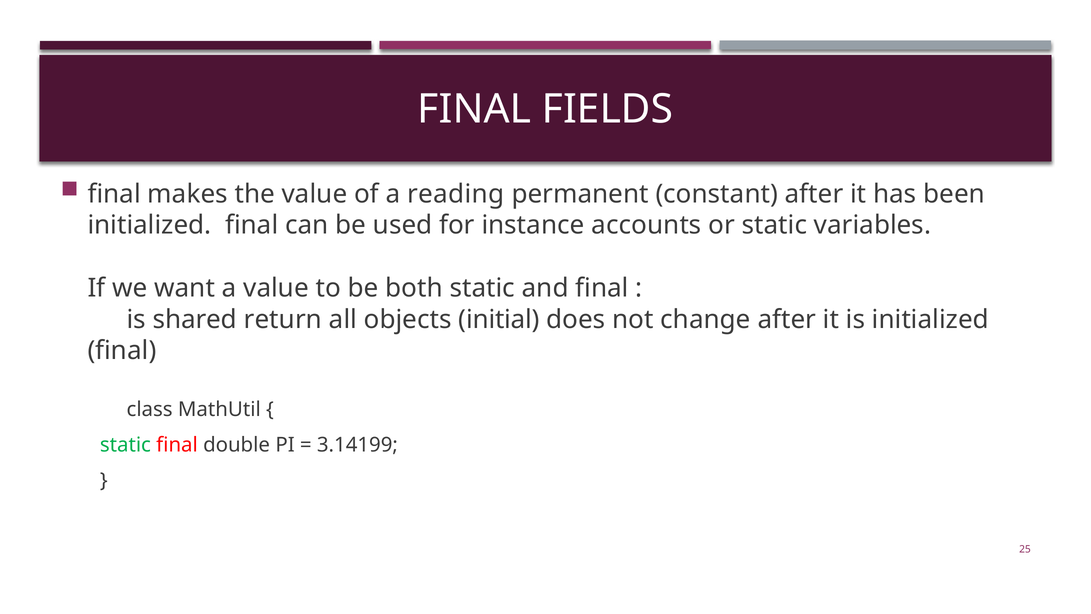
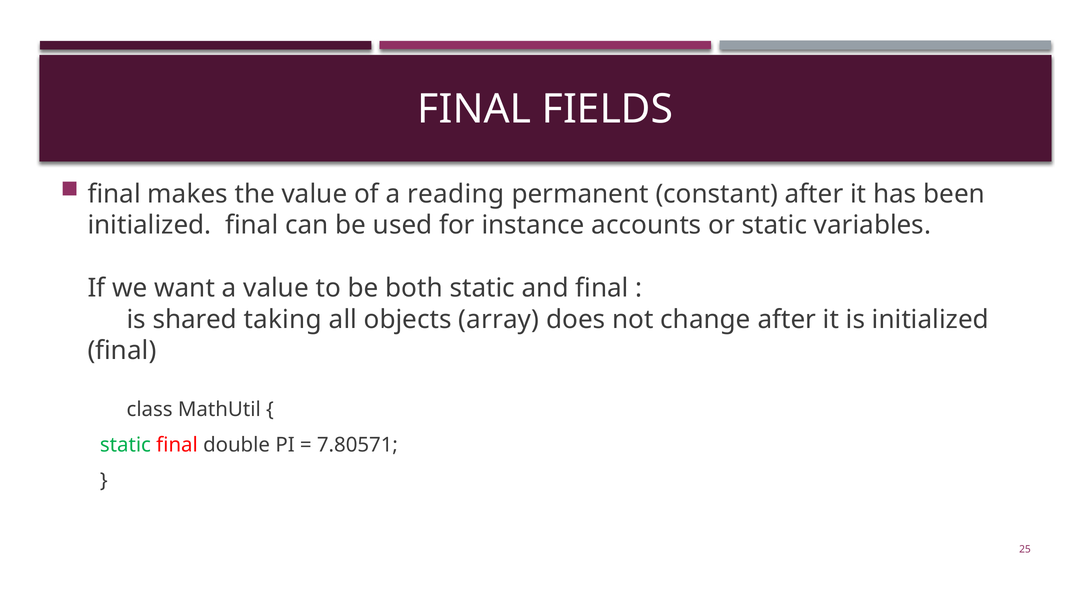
return: return -> taking
initial: initial -> array
3.14199: 3.14199 -> 7.80571
